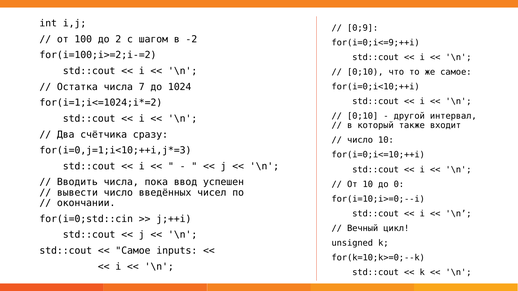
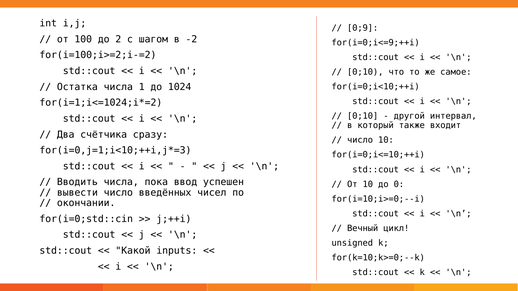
7: 7 -> 1
Самое at (133, 251): Самое -> Какой
